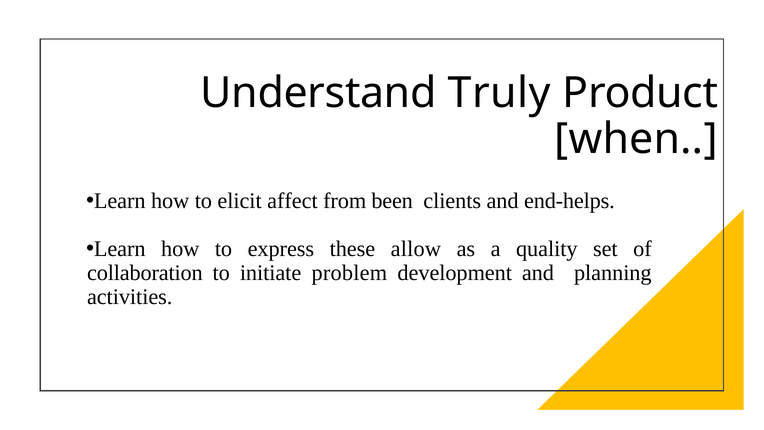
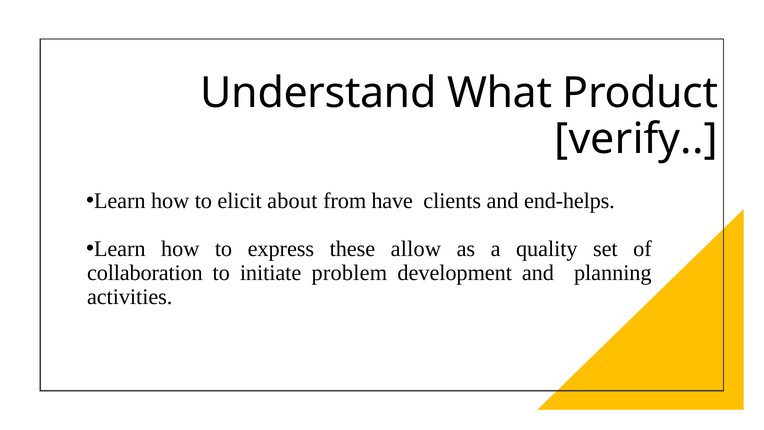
Truly: Truly -> What
when: when -> verify
affect: affect -> about
been: been -> have
